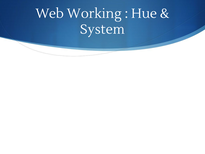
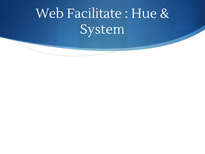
Working: Working -> Facilitate
